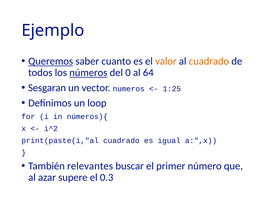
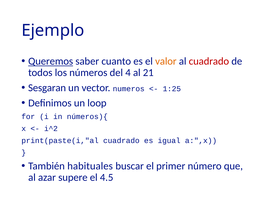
cuadrado at (209, 61) colour: orange -> red
números underline: present -> none
0: 0 -> 4
64: 64 -> 21
relevantes: relevantes -> habituales
0.3: 0.3 -> 4.5
